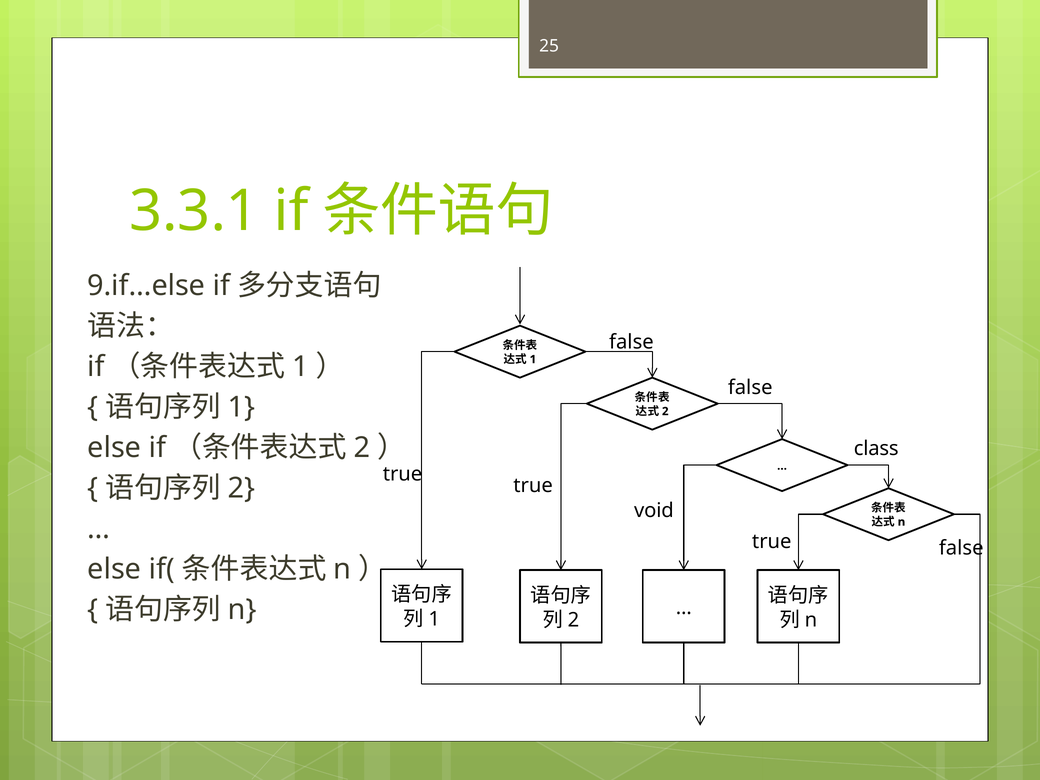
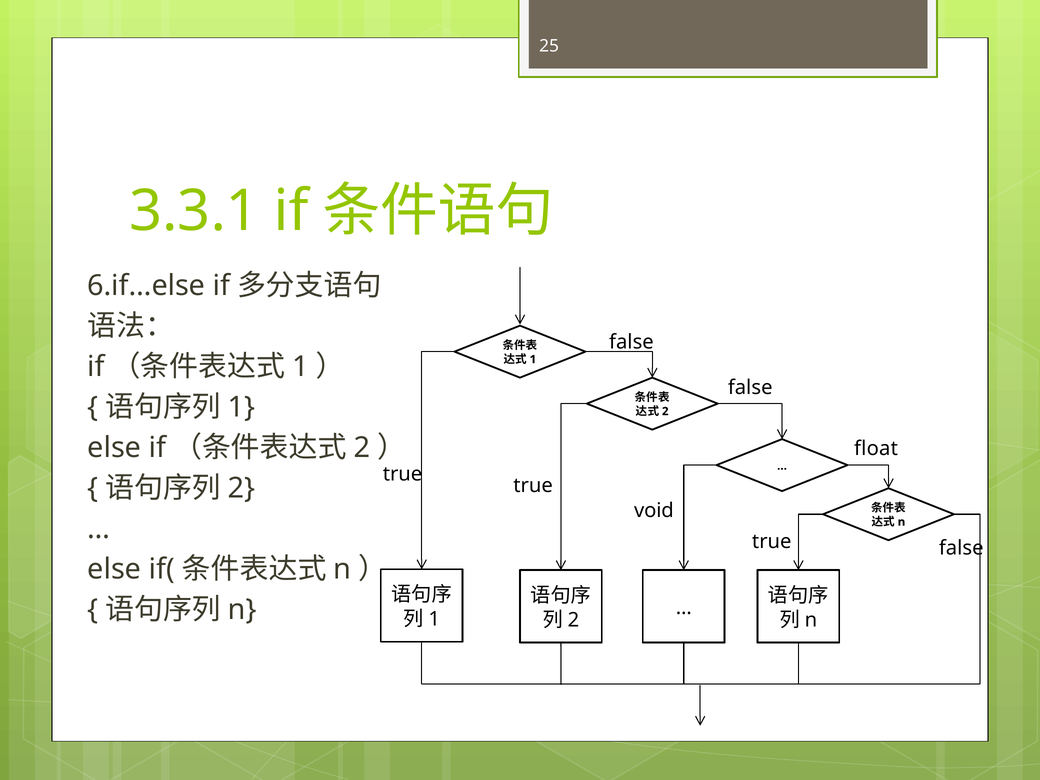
9.if…else: 9.if…else -> 6.if…else
class: class -> float
